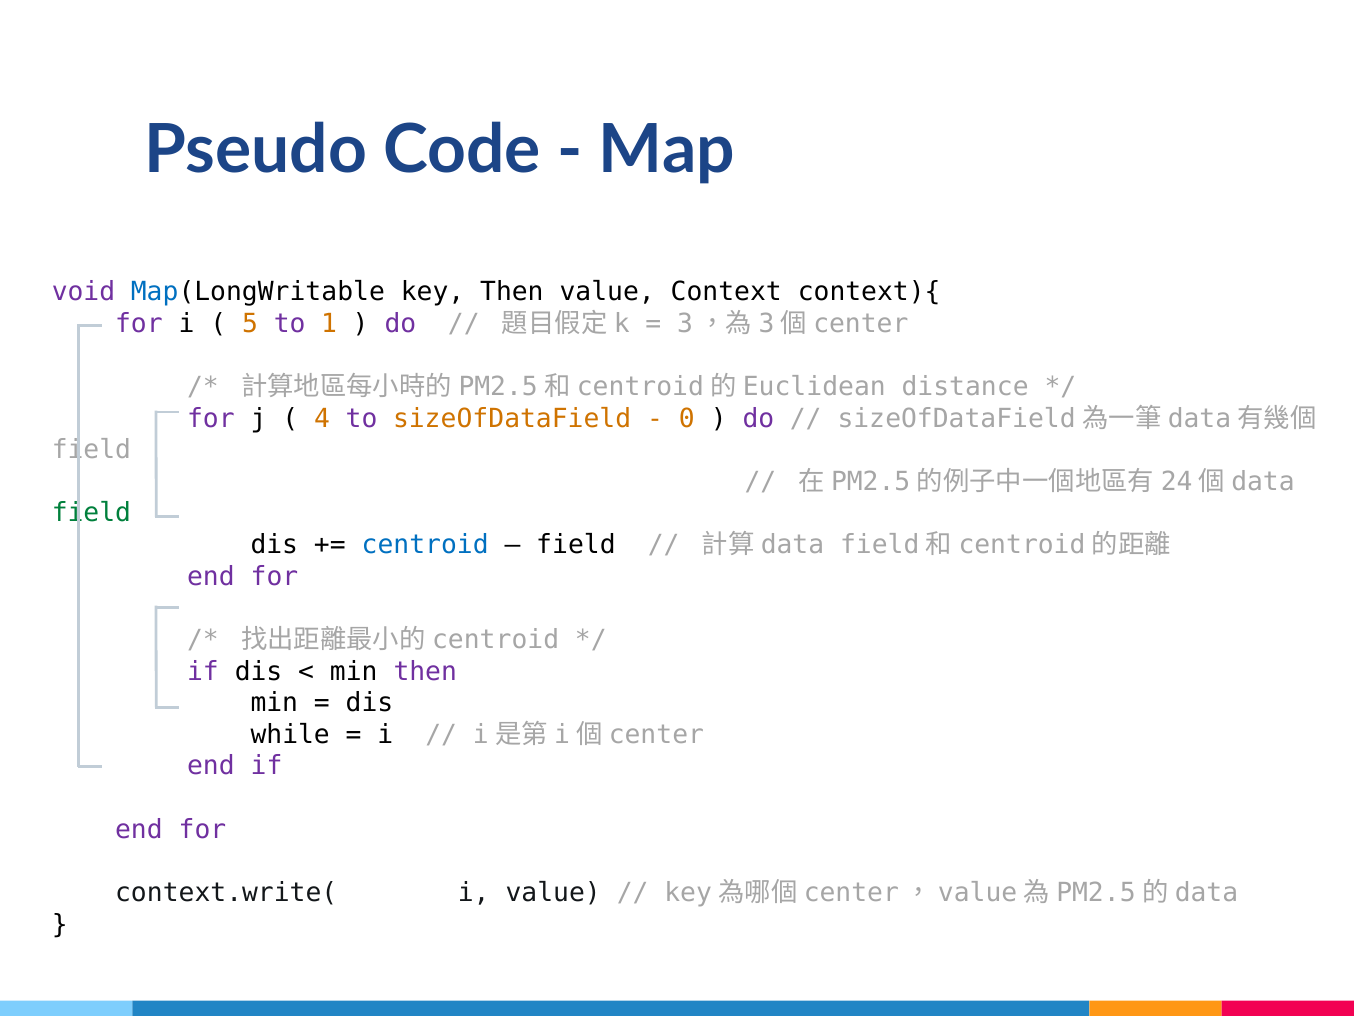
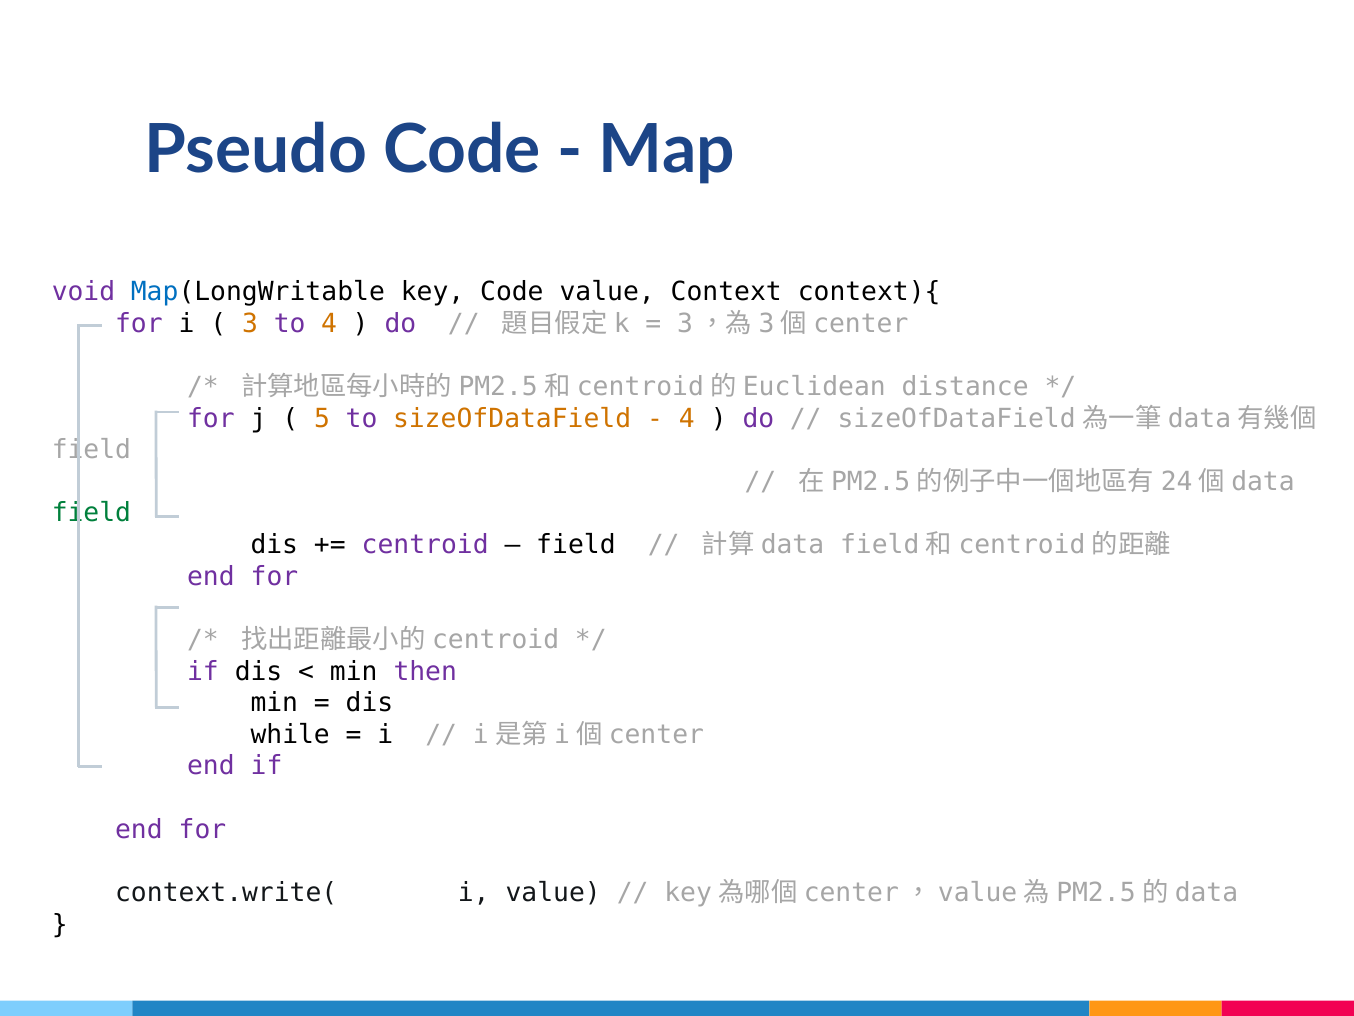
key Then: Then -> Code
5: 5 -> 3
to 1: 1 -> 4
4: 4 -> 5
0 at (687, 418): 0 -> 4
centroid colour: blue -> purple
